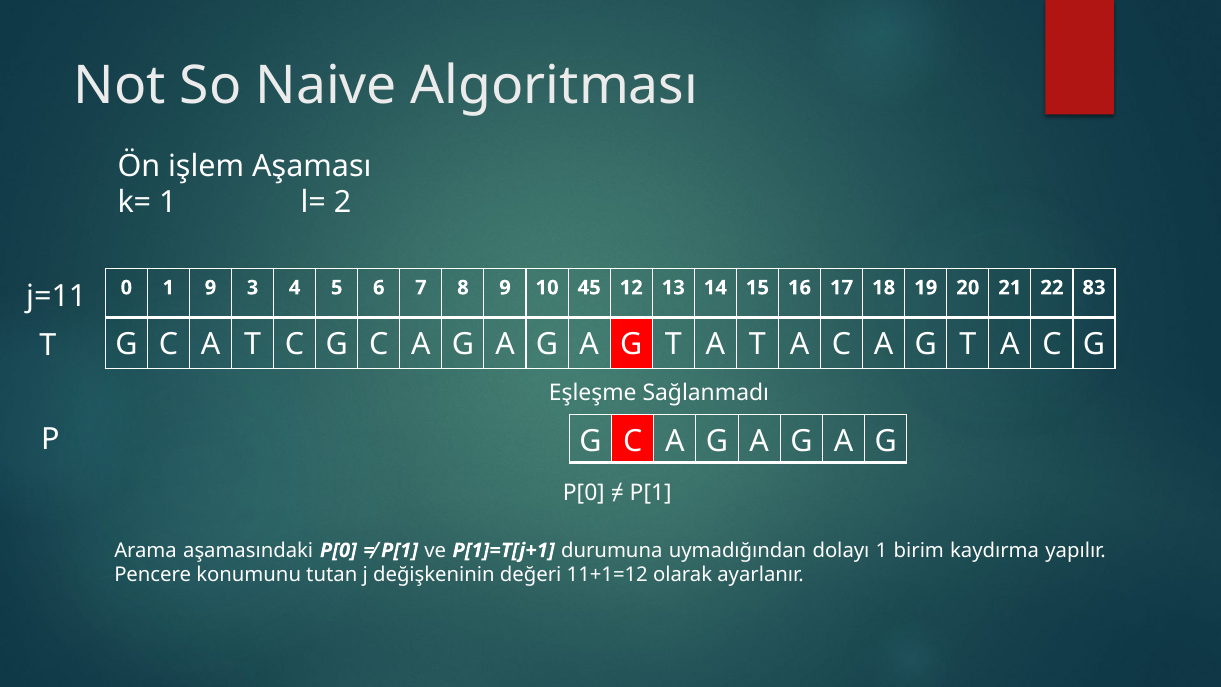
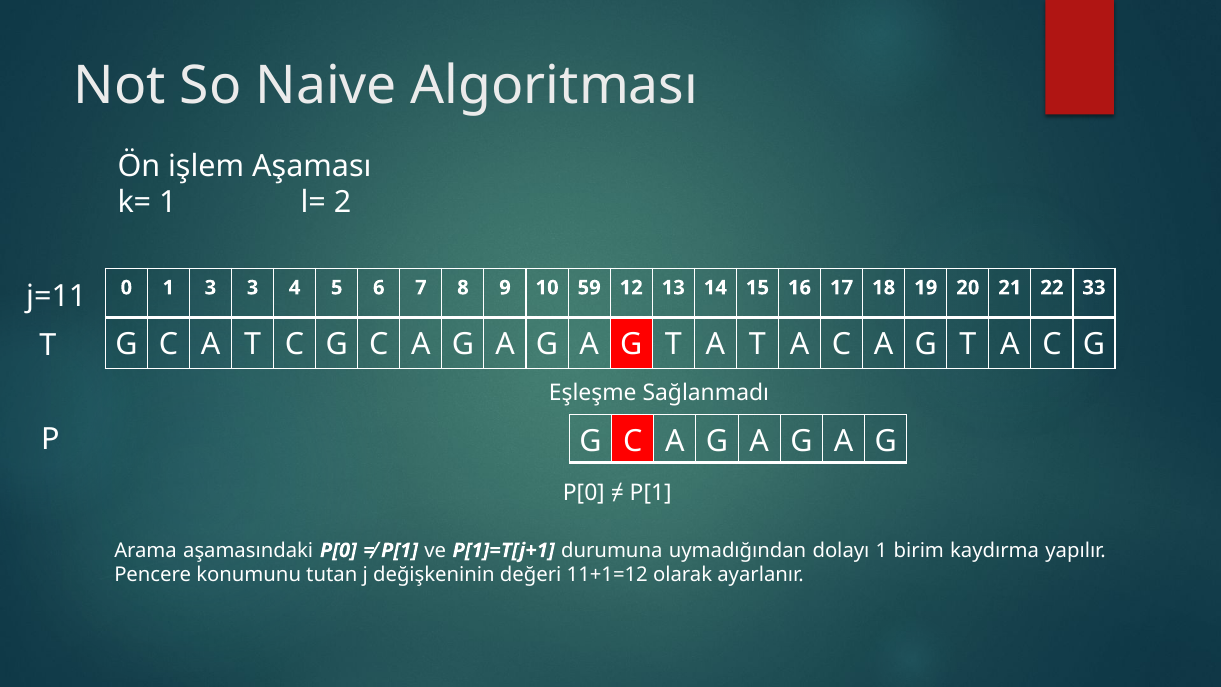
1 9: 9 -> 3
45: 45 -> 59
83: 83 -> 33
